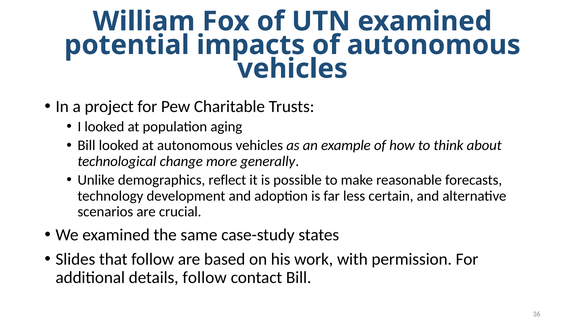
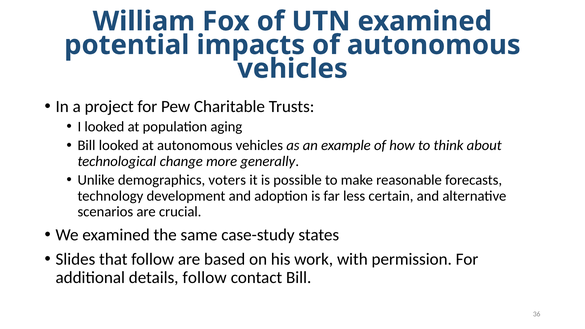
reflect: reflect -> voters
